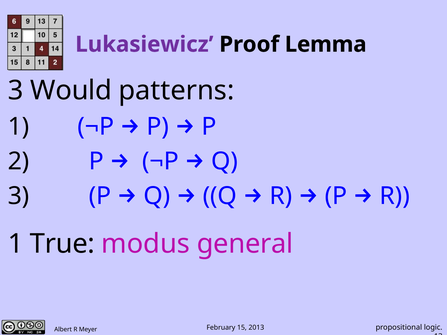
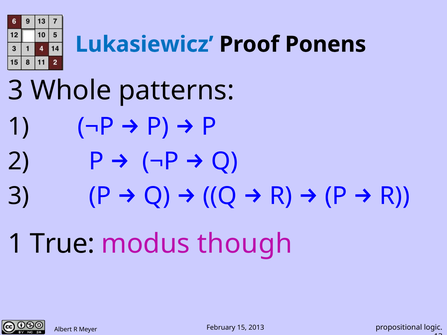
Lukasiewicz colour: purple -> blue
Lemma: Lemma -> Ponens
Would: Would -> Whole
general: general -> though
